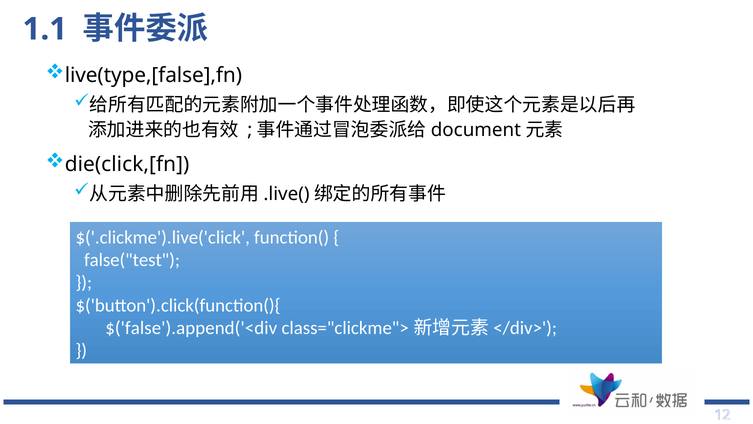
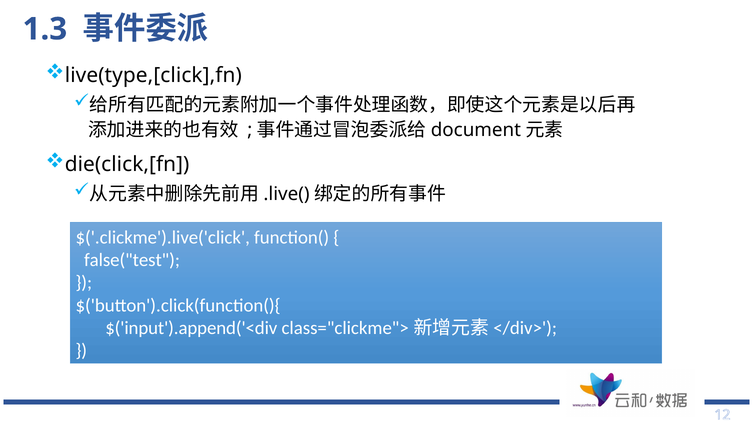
1.1: 1.1 -> 1.3
live(type,[false],fn: live(type,[false],fn -> live(type,[click],fn
$('false').append('<div: $('false').append('<div -> $('input').append('<div
